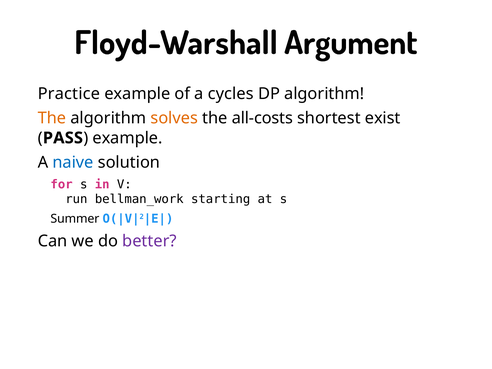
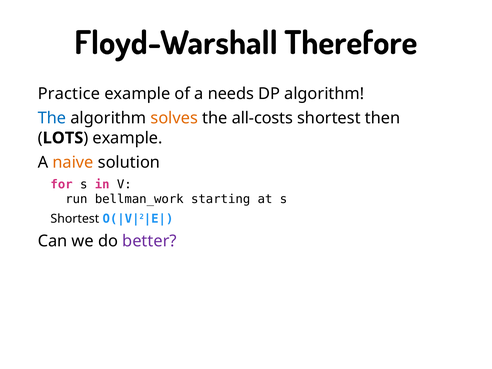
Argument: Argument -> Therefore
cycles: cycles -> needs
The at (52, 118) colour: orange -> blue
exist: exist -> then
PASS: PASS -> LOTS
naive colour: blue -> orange
Summer at (75, 219): Summer -> Shortest
